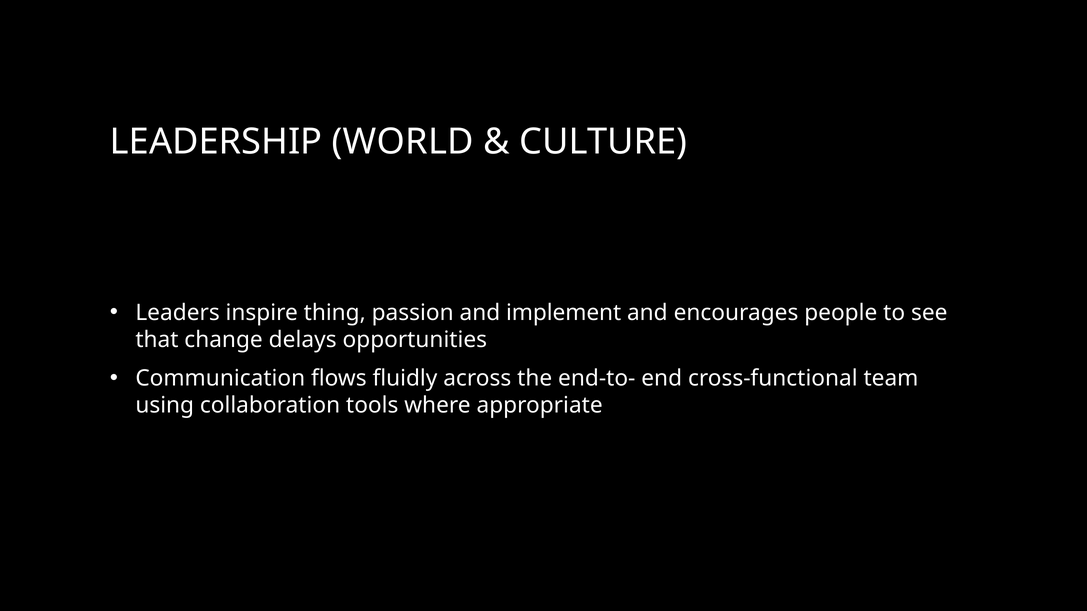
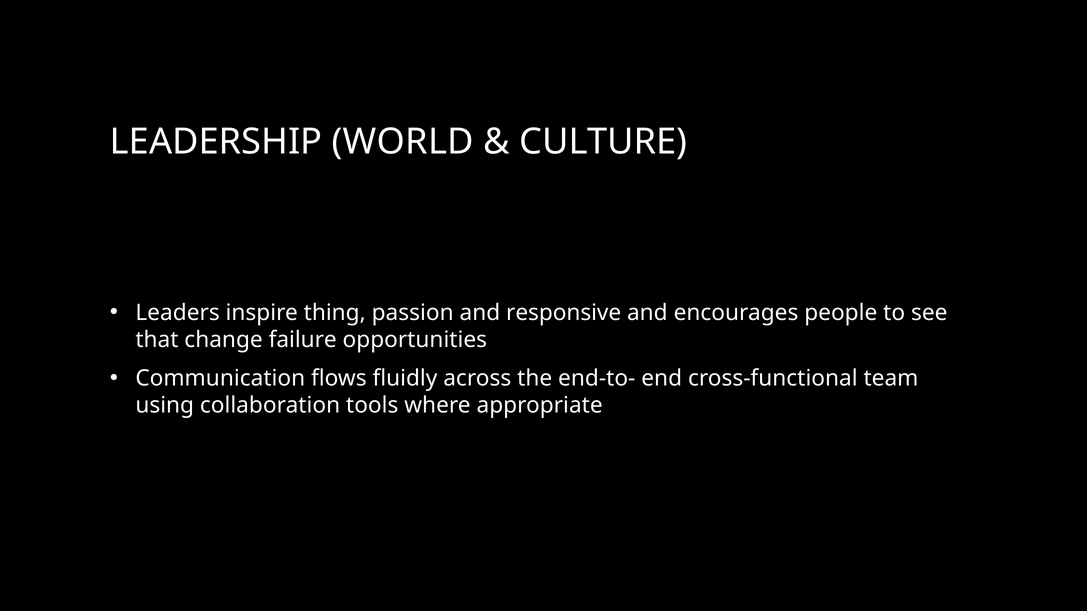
implement: implement -> responsive
delays: delays -> failure
